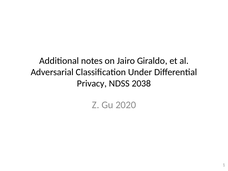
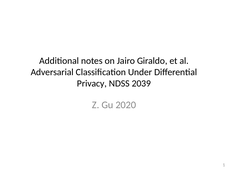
2038: 2038 -> 2039
